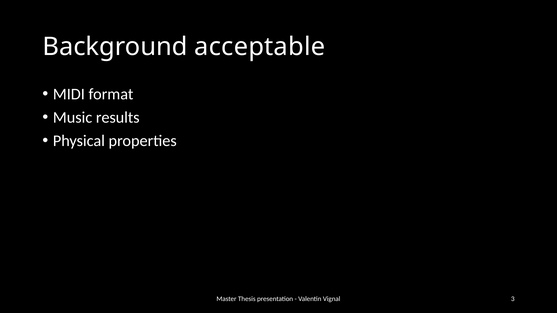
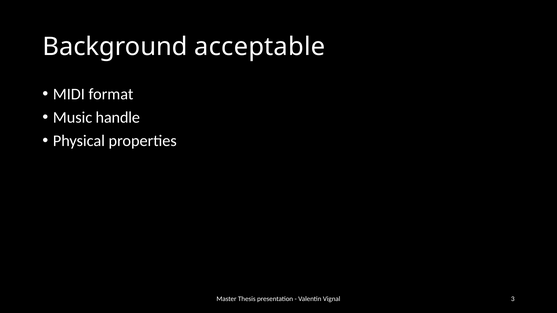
results: results -> handle
